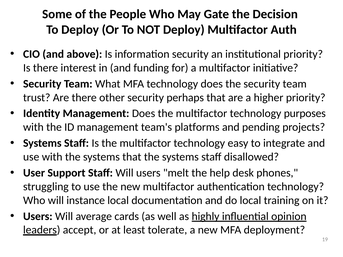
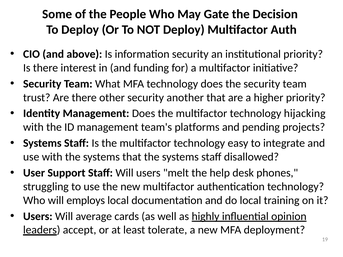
perhaps: perhaps -> another
purposes: purposes -> hijacking
instance: instance -> employs
